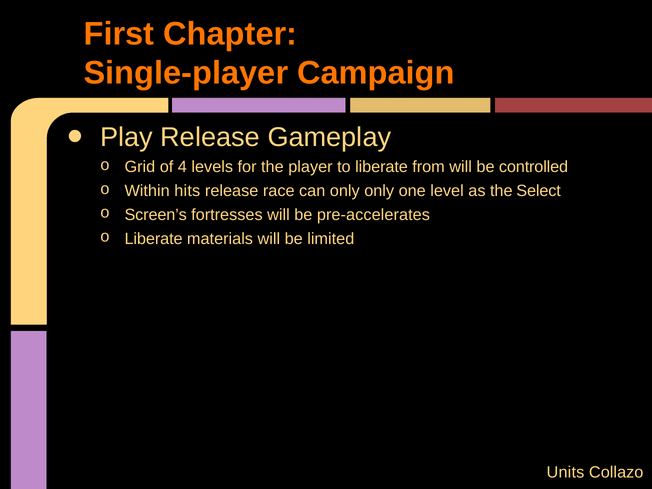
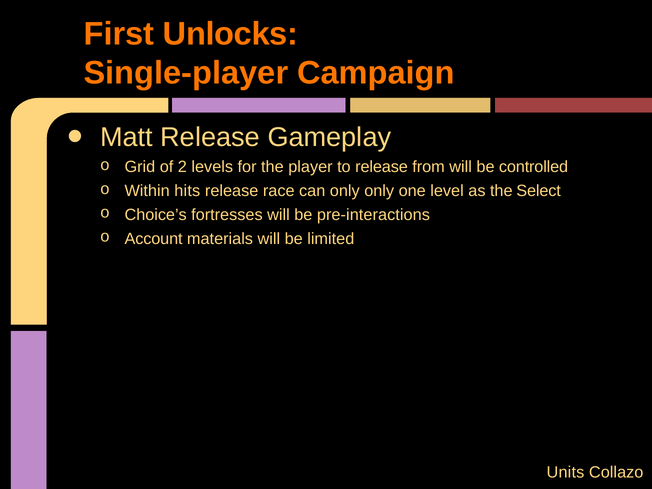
Chapter: Chapter -> Unlocks
Play: Play -> Matt
4: 4 -> 2
to liberate: liberate -> release
Screen’s: Screen’s -> Choice’s
pre-accelerates: pre-accelerates -> pre-interactions
Liberate at (154, 239): Liberate -> Account
